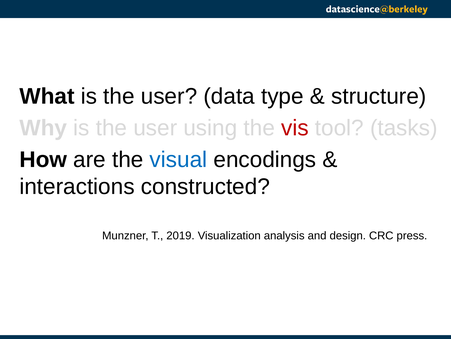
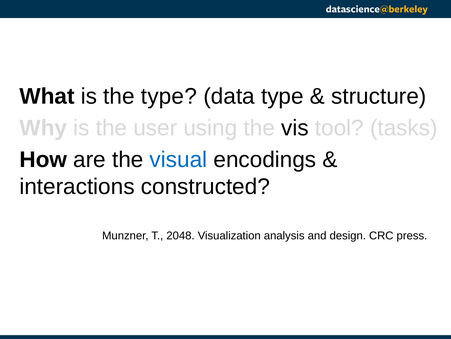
What is the user: user -> type
vis colour: red -> black
2019: 2019 -> 2048
